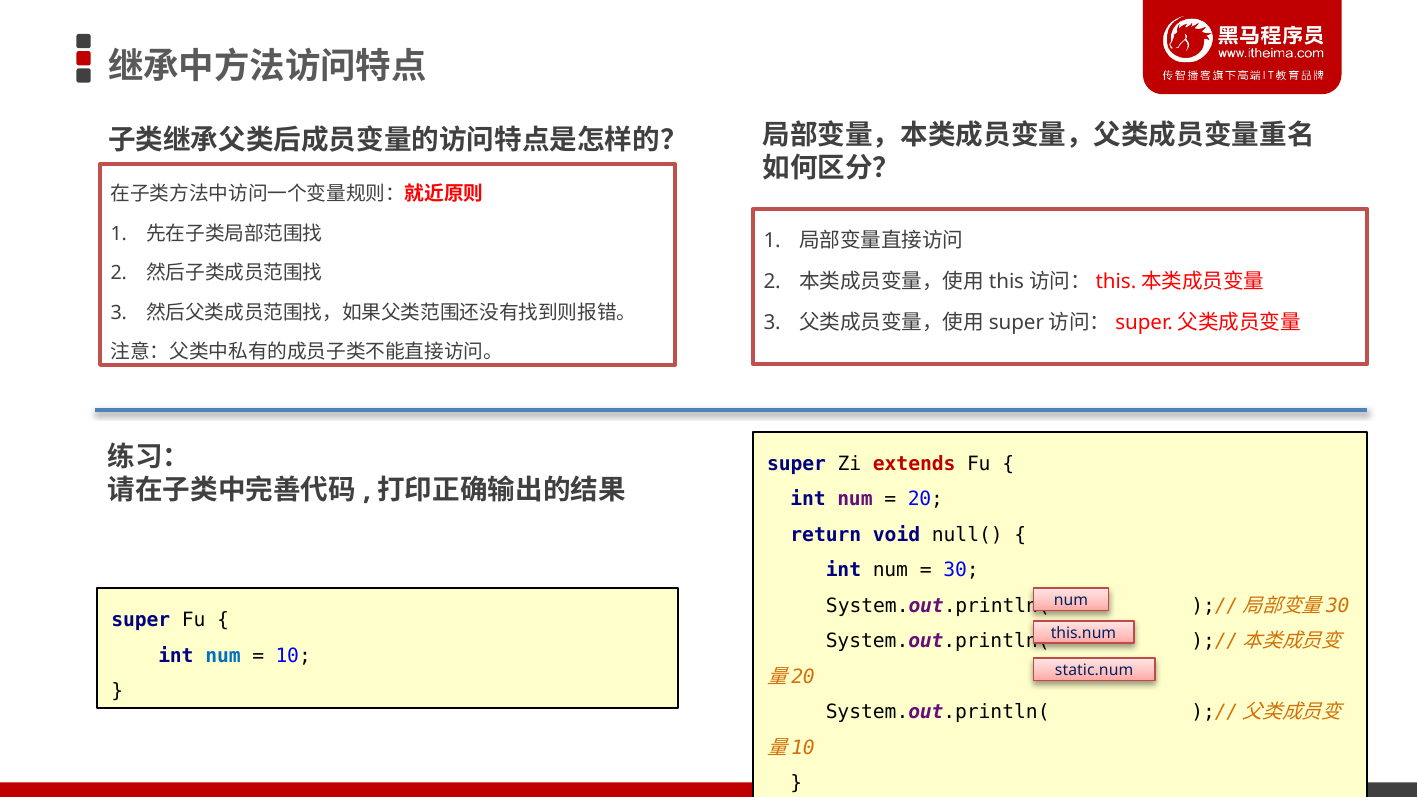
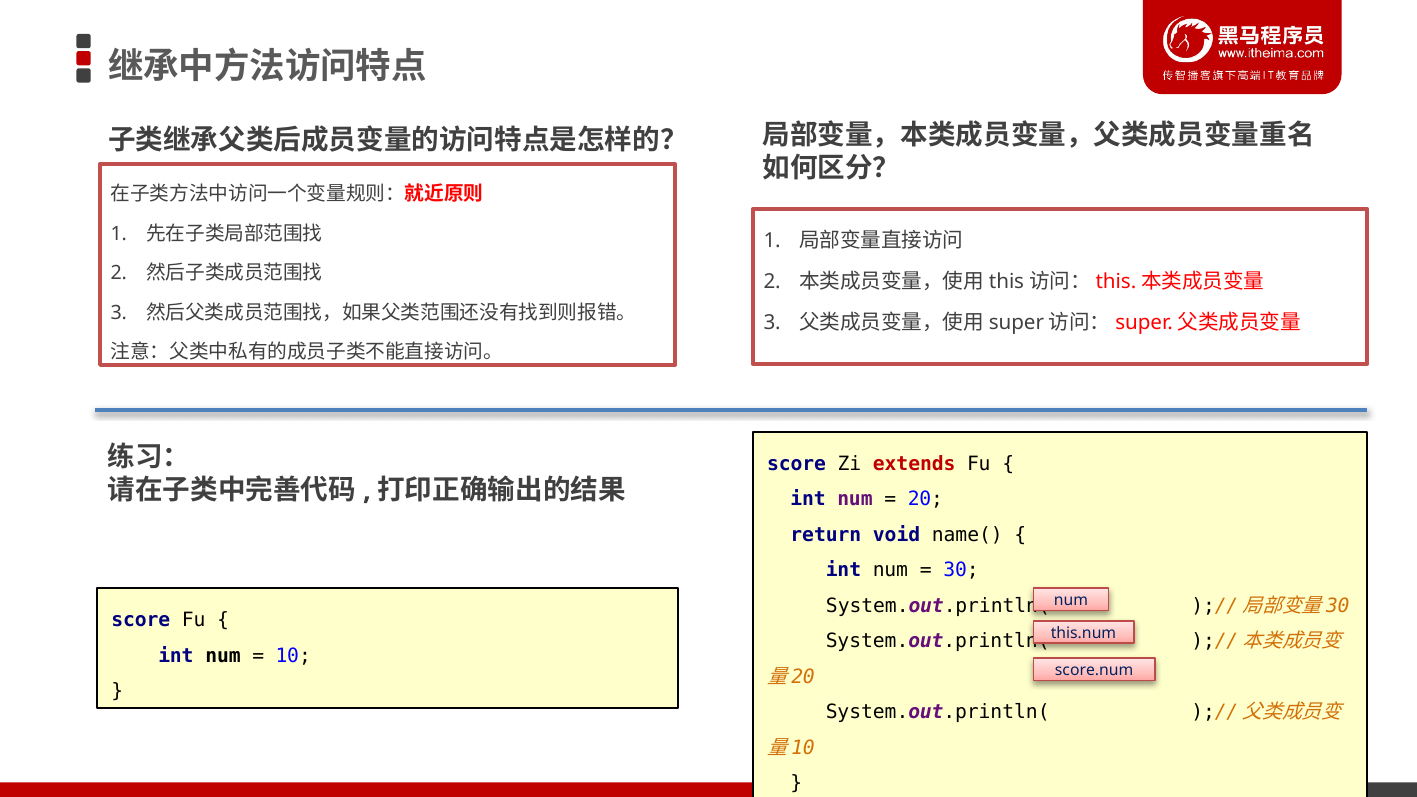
super at (797, 464): super -> score
null(: null( -> name(
super at (141, 620): super -> score
num at (223, 656) colour: blue -> black
static.num: static.num -> score.num
